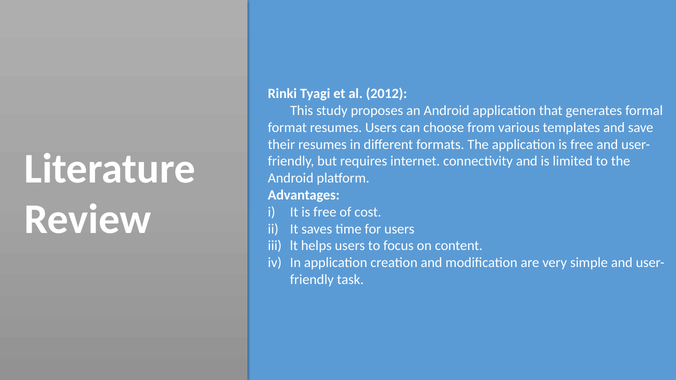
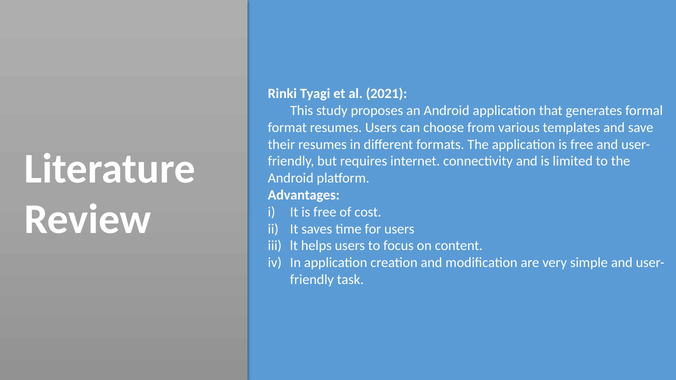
2012: 2012 -> 2021
